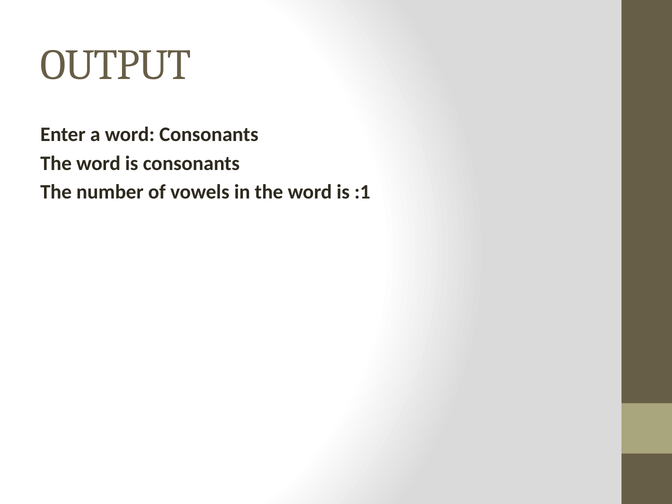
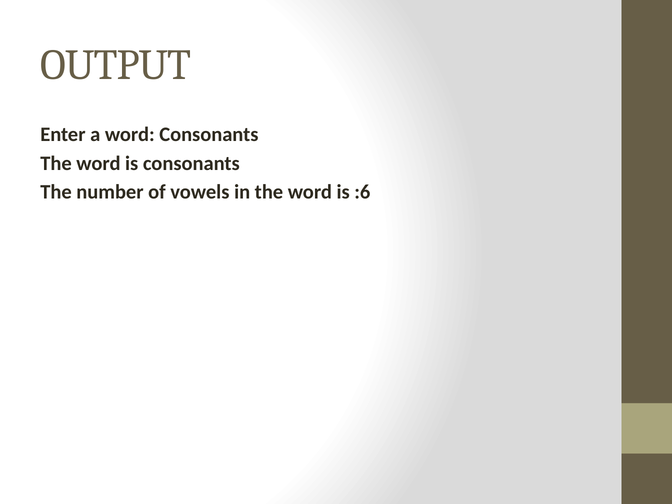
:1: :1 -> :6
